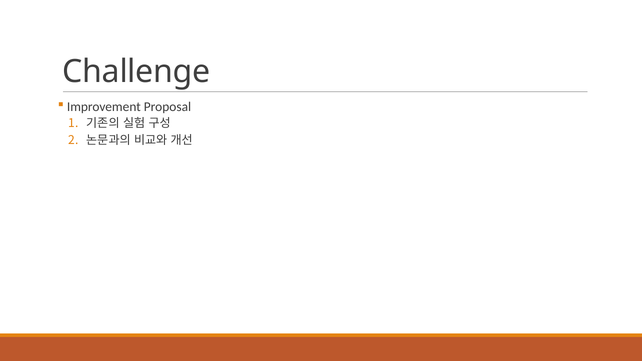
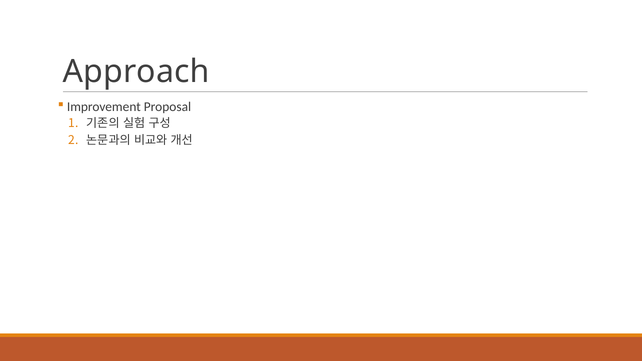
Challenge: Challenge -> Approach
